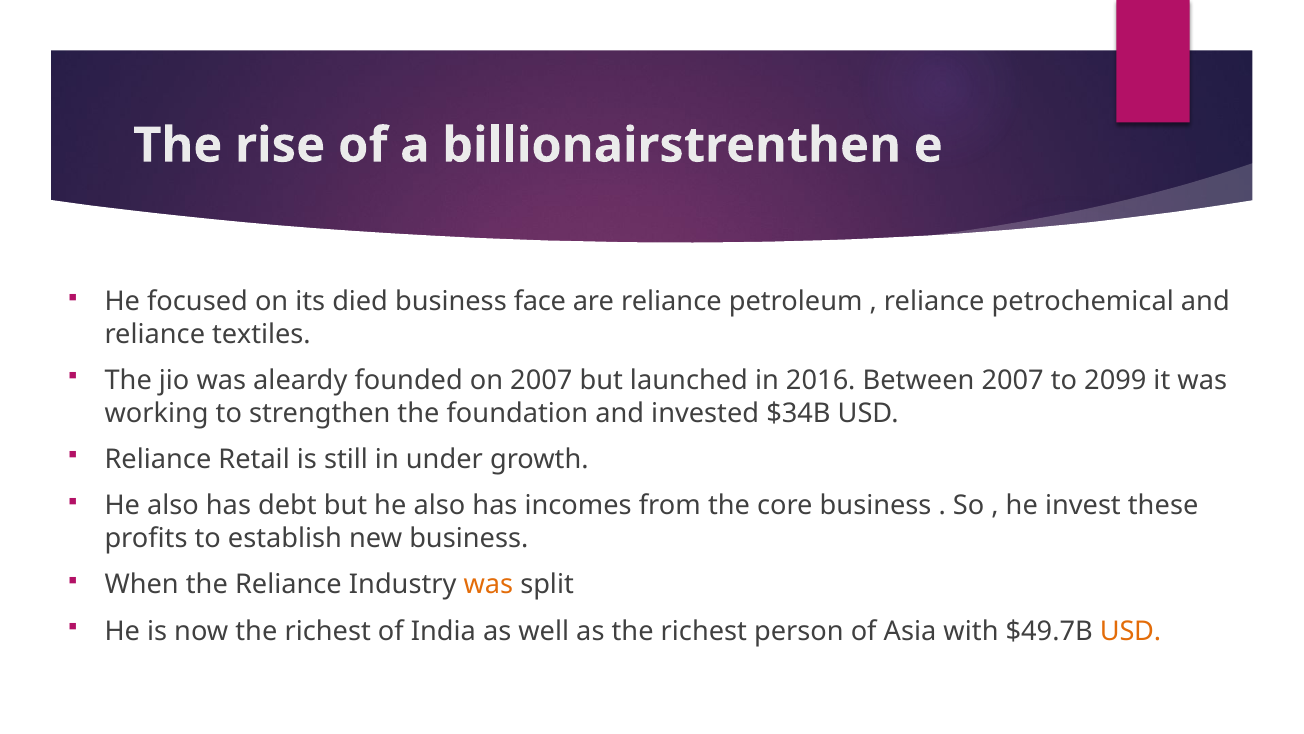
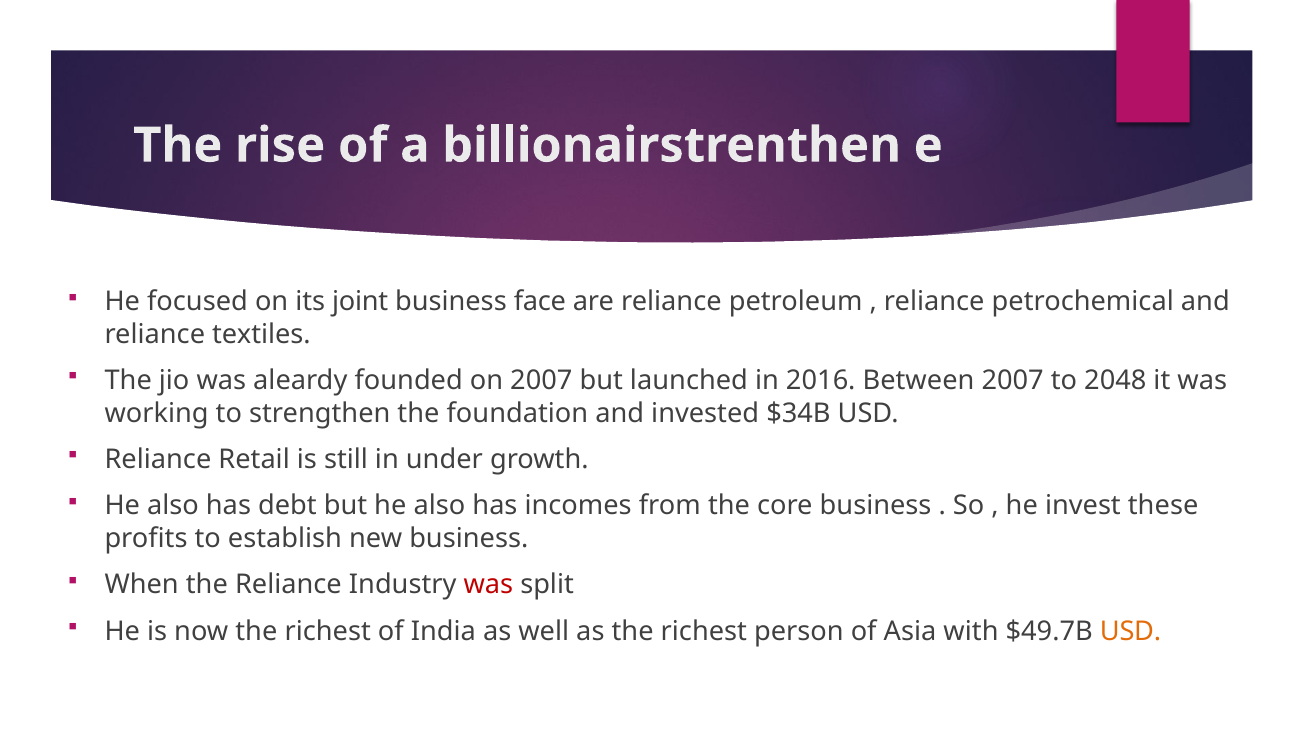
died: died -> joint
2099: 2099 -> 2048
was at (488, 585) colour: orange -> red
